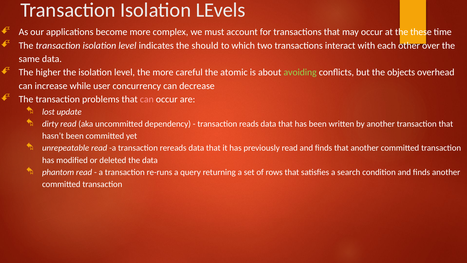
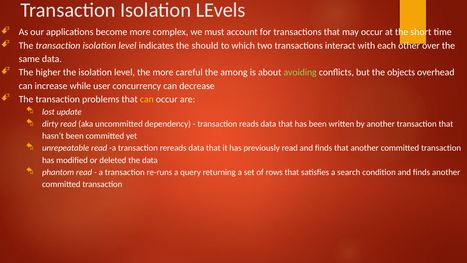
these: these -> short
atomic: atomic -> among
can at (147, 99) colour: pink -> yellow
